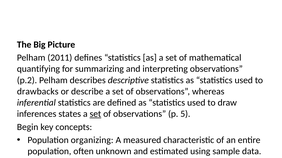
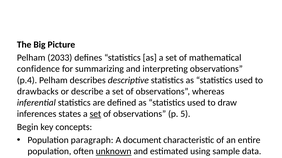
2011: 2011 -> 2033
quantifying at (38, 69): quantifying -> confidence
p.2: p.2 -> p.4
organizing: organizing -> paragraph
measured: measured -> document
unknown at (114, 152) underline: none -> present
